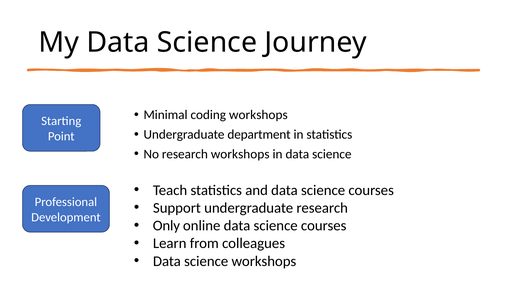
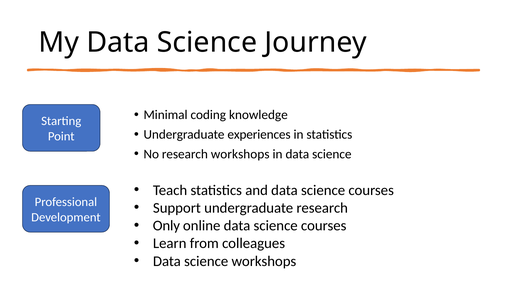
coding workshops: workshops -> knowledge
department: department -> experiences
